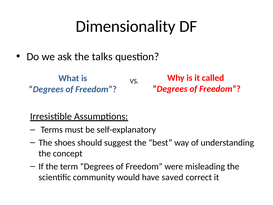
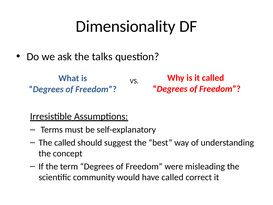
The shoes: shoes -> called
have saved: saved -> called
